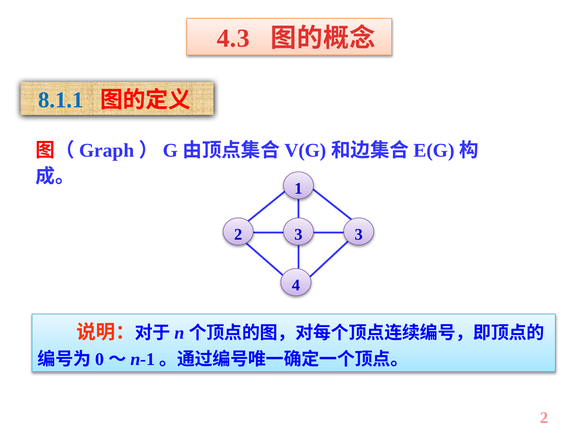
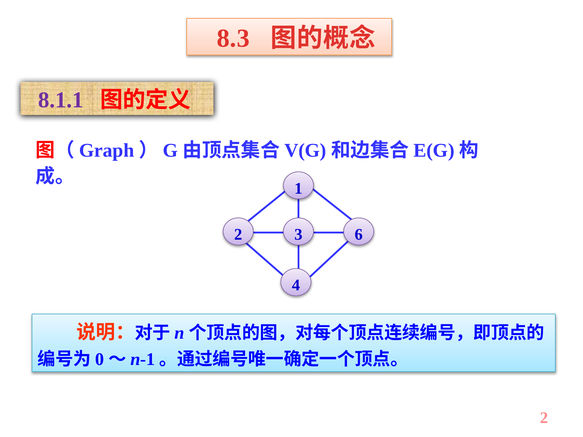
4.3: 4.3 -> 8.3
8.1.1 colour: blue -> purple
3 3: 3 -> 6
